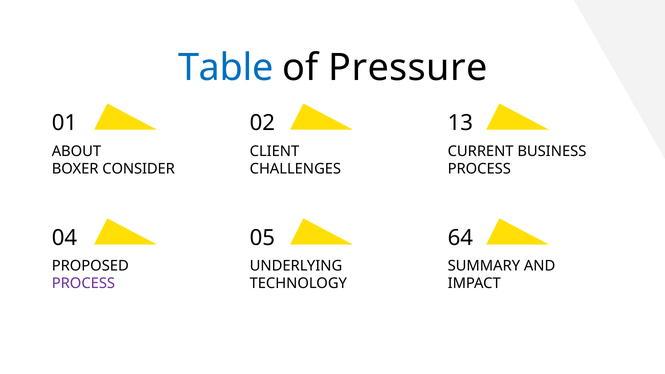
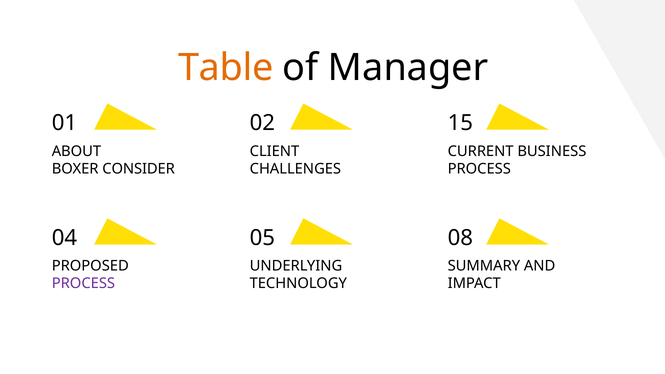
Table colour: blue -> orange
Pressure: Pressure -> Manager
13: 13 -> 15
64: 64 -> 08
